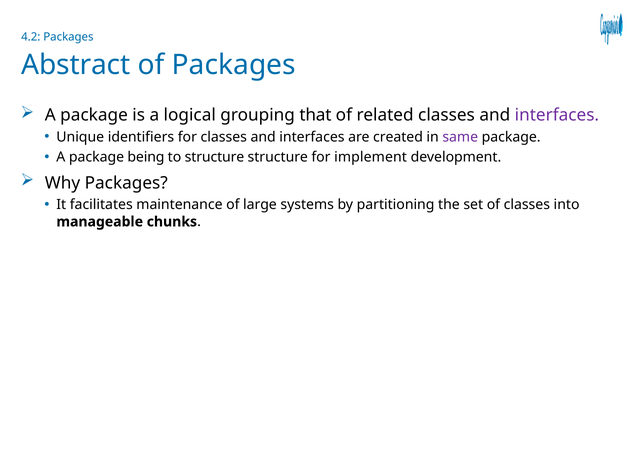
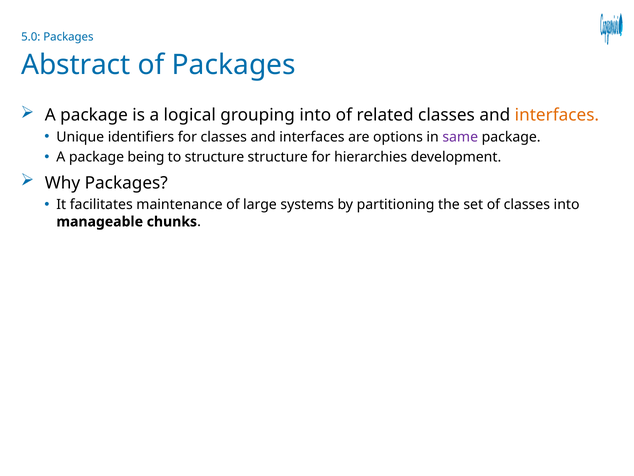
4.2: 4.2 -> 5.0
grouping that: that -> into
interfaces at (557, 115) colour: purple -> orange
created: created -> options
implement: implement -> hierarchies
